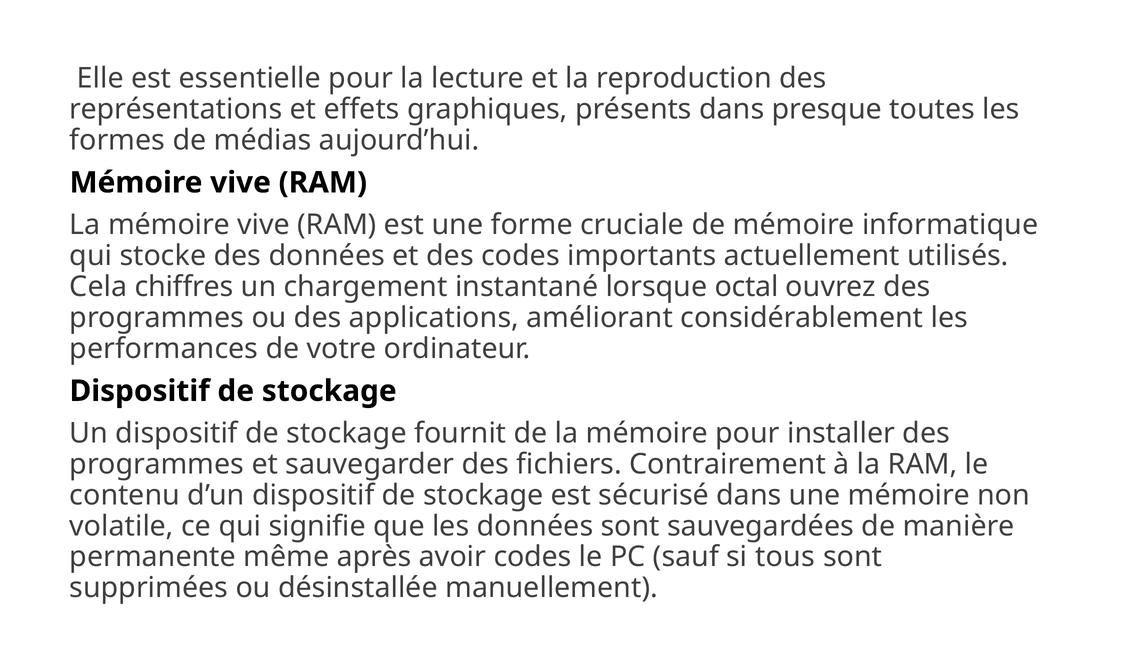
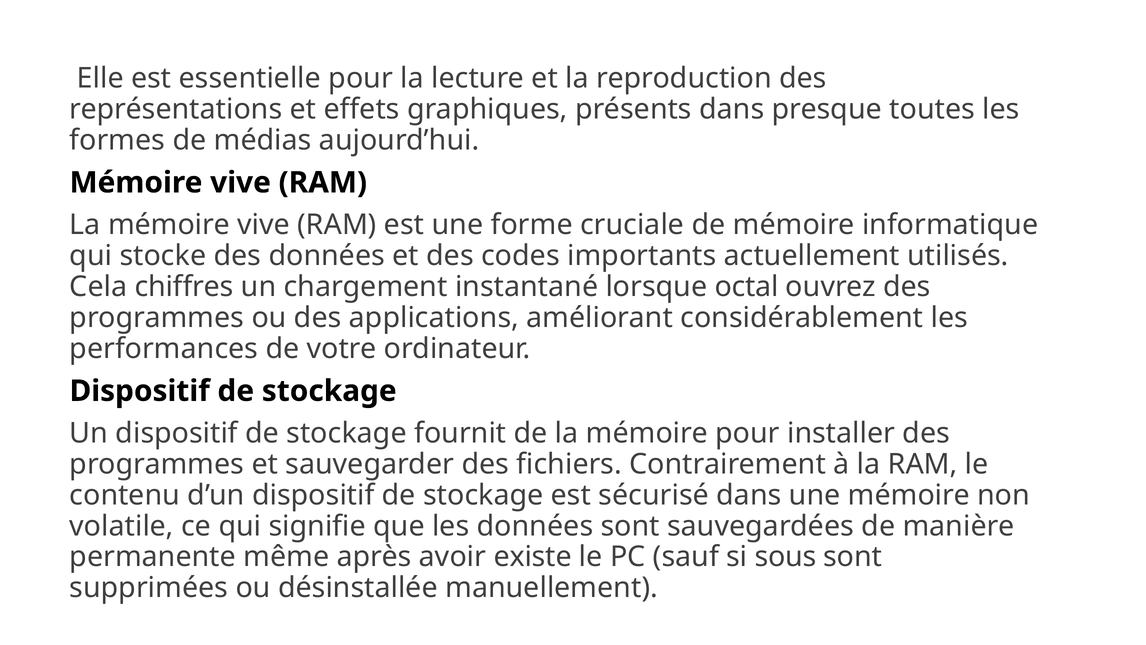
avoir codes: codes -> existe
tous: tous -> sous
